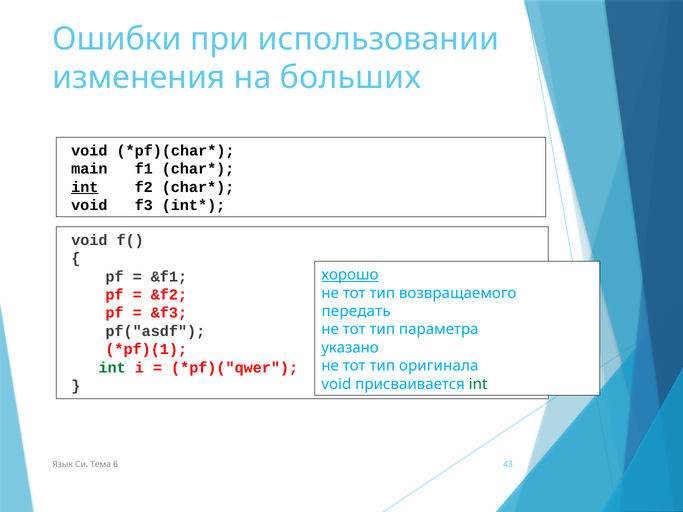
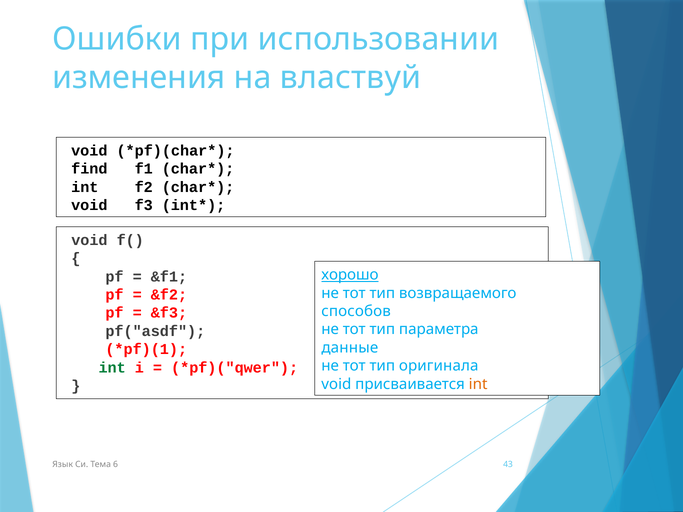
больших: больших -> властвуй
main: main -> find
int at (85, 187) underline: present -> none
передать: передать -> способов
указано: указано -> данные
int at (478, 384) colour: green -> orange
